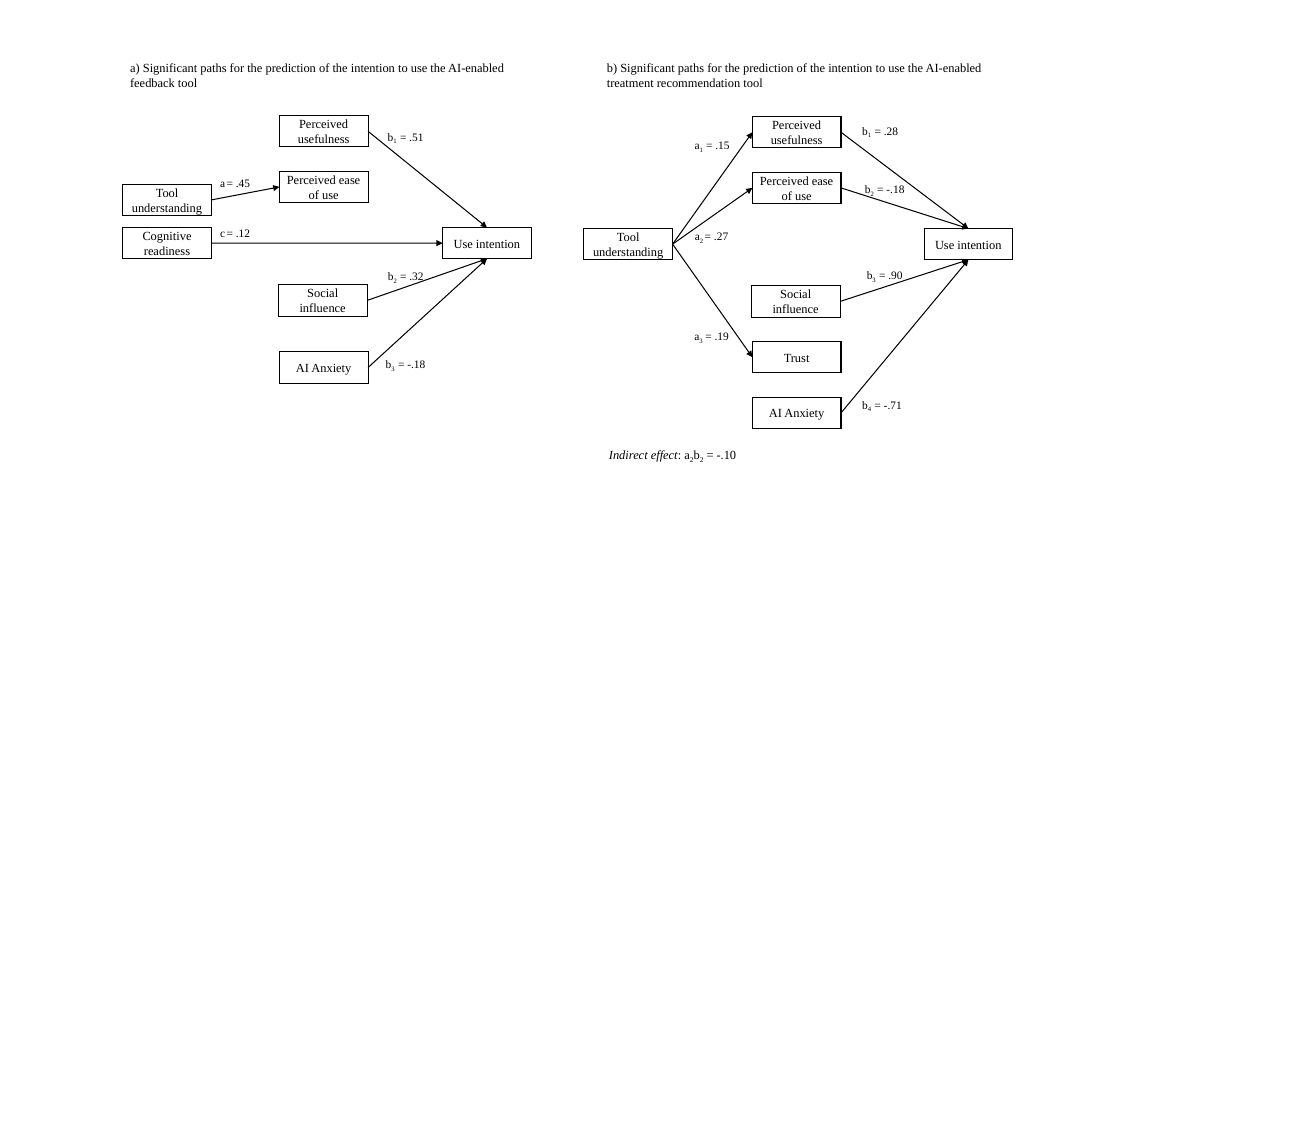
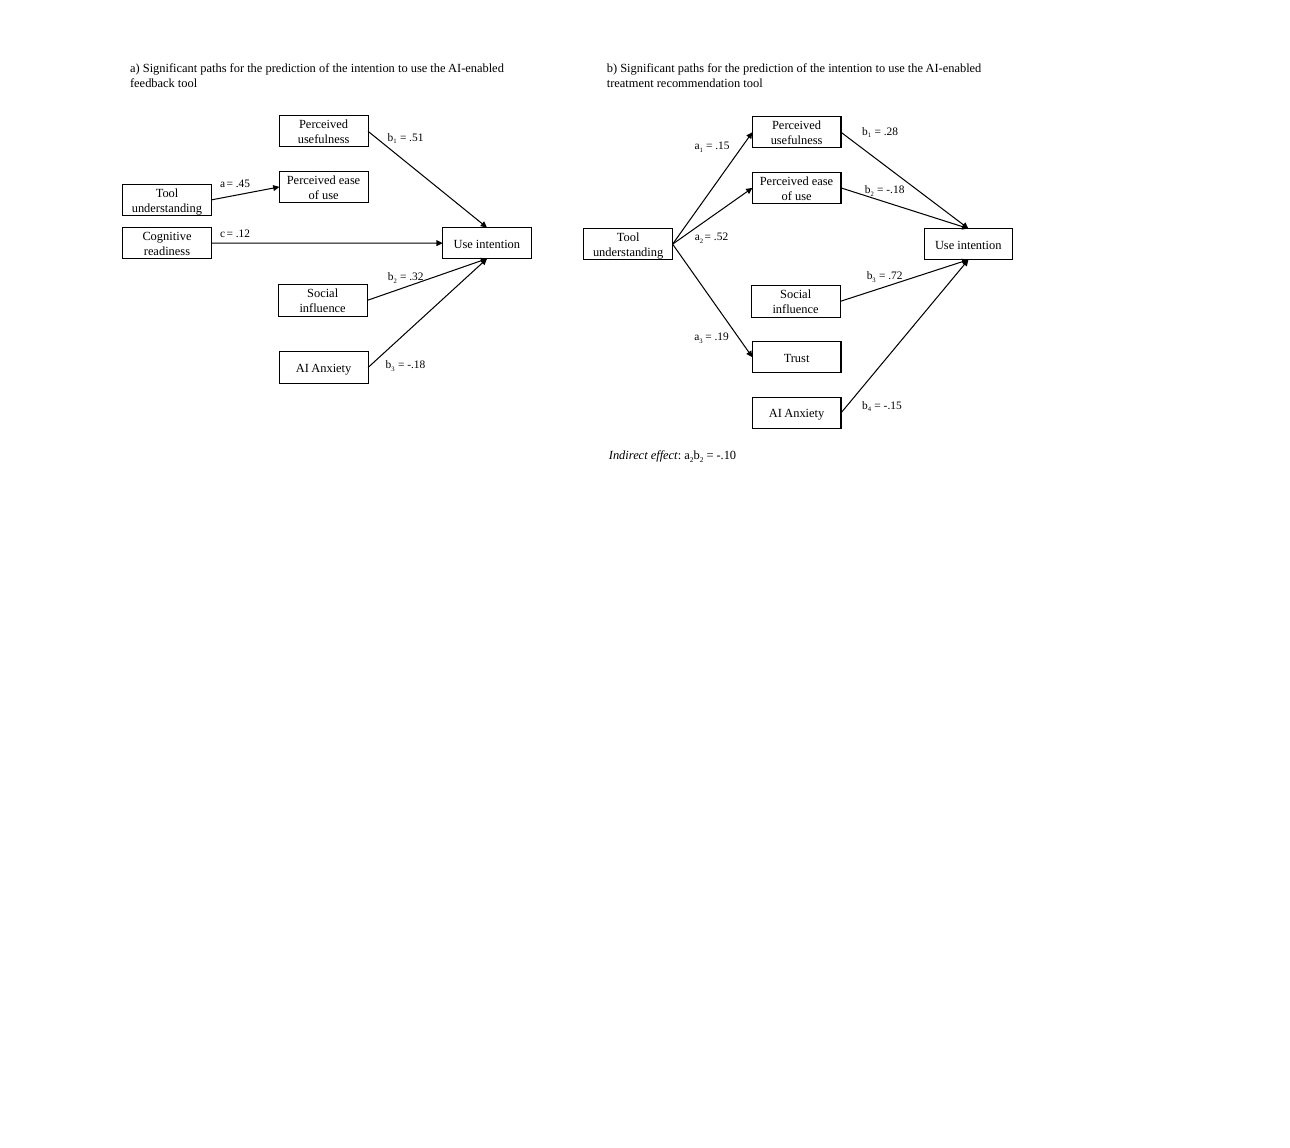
.27: .27 -> .52
.90: .90 -> .72
-.71: -.71 -> -.15
